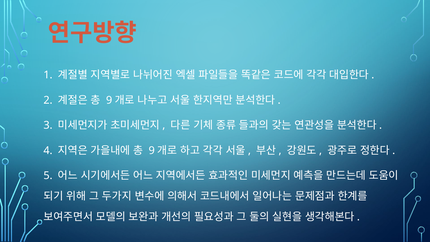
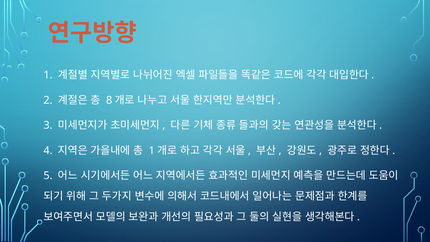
9 at (109, 100): 9 -> 8
9 at (152, 150): 9 -> 1
